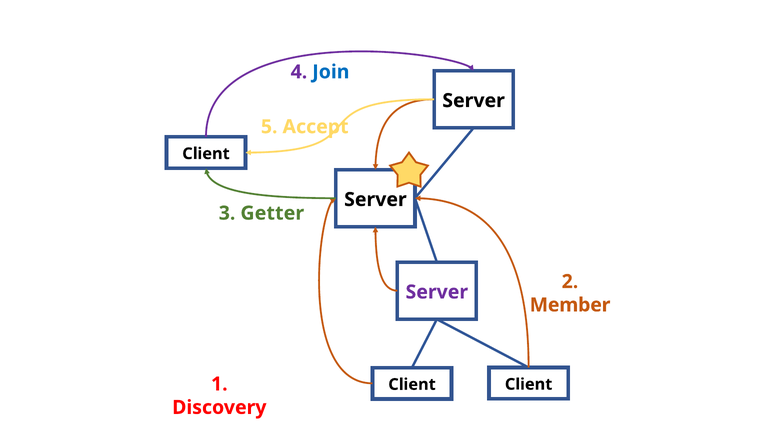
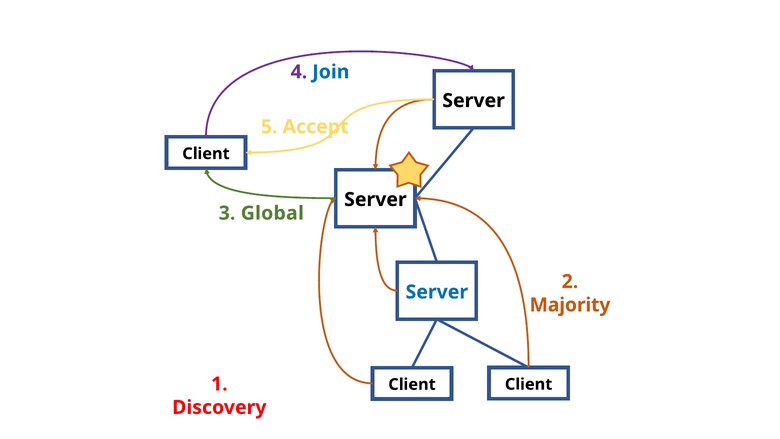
Getter: Getter -> Global
Server at (437, 292) colour: purple -> blue
Member: Member -> Majority
